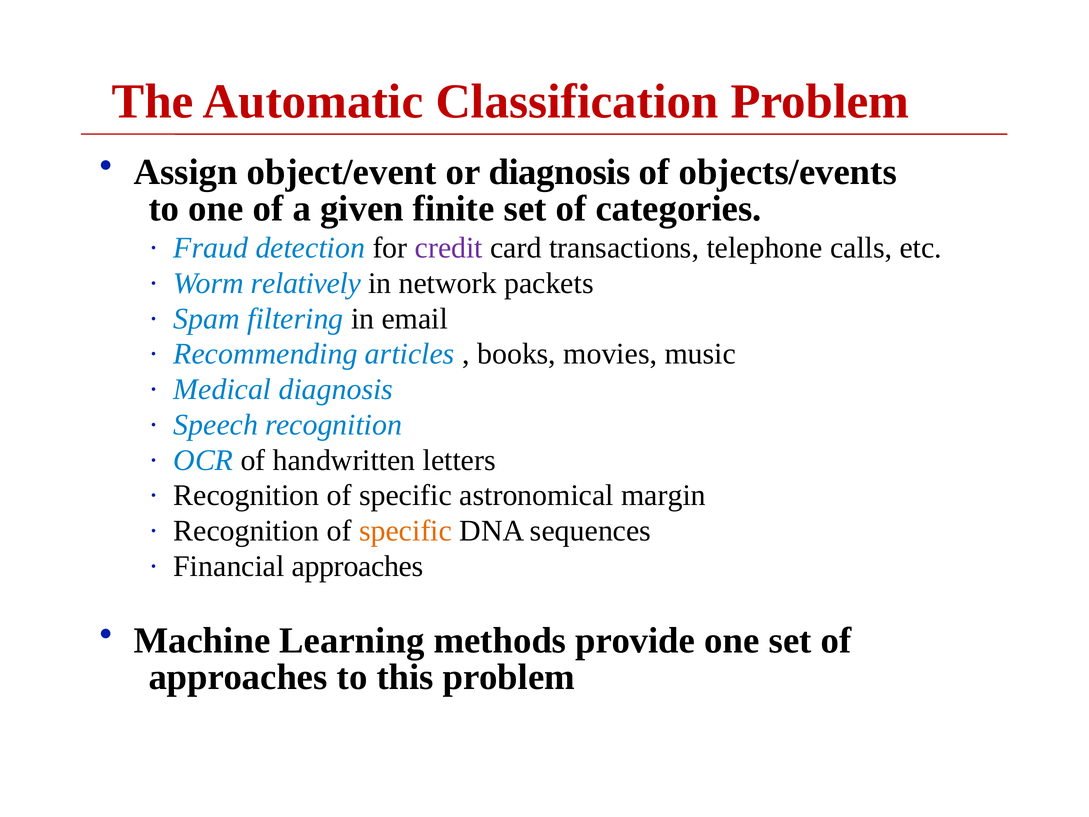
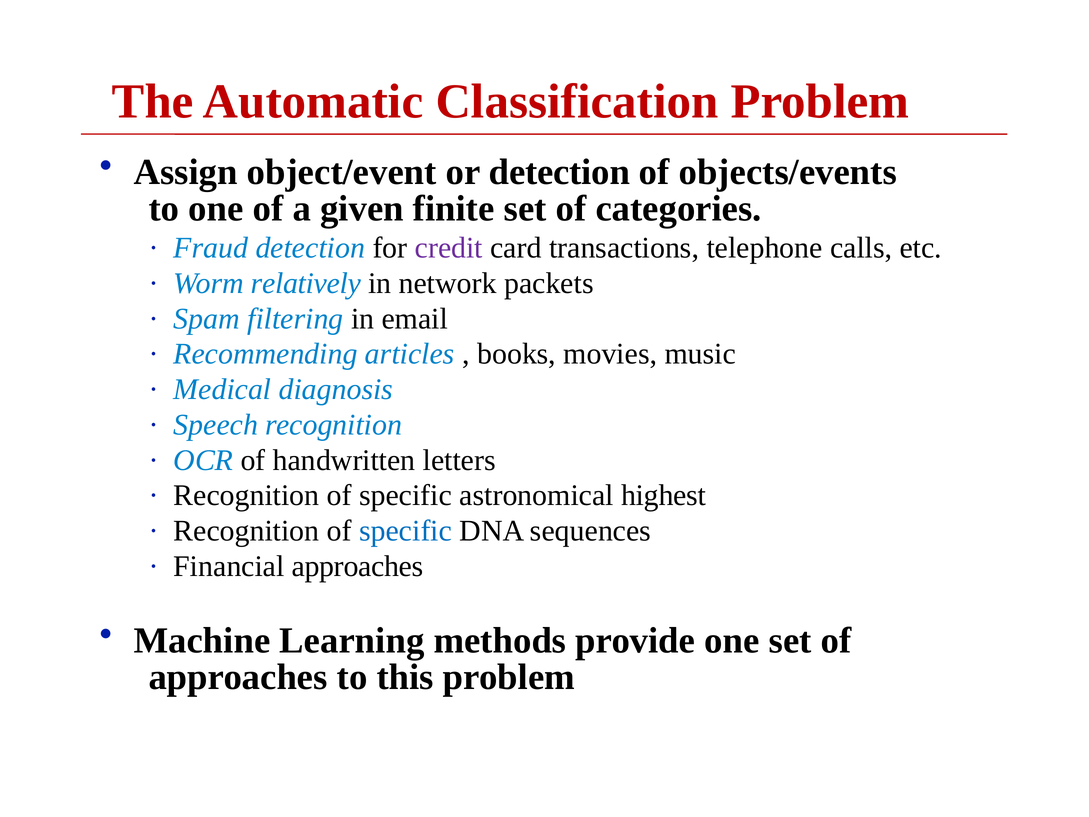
or diagnosis: diagnosis -> detection
margin: margin -> highest
specific at (406, 531) colour: orange -> blue
